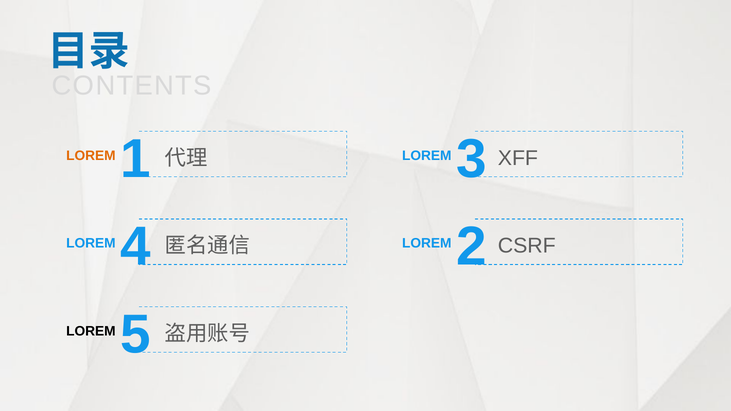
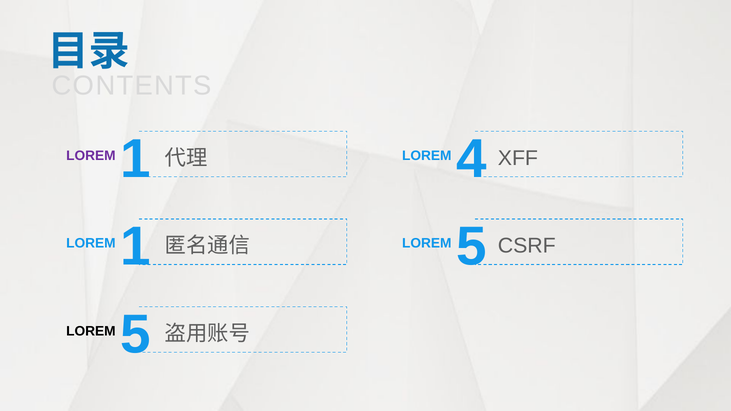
LOREM at (91, 156) colour: orange -> purple
3: 3 -> 4
4 at (135, 247): 4 -> 1
2 at (471, 247): 2 -> 5
